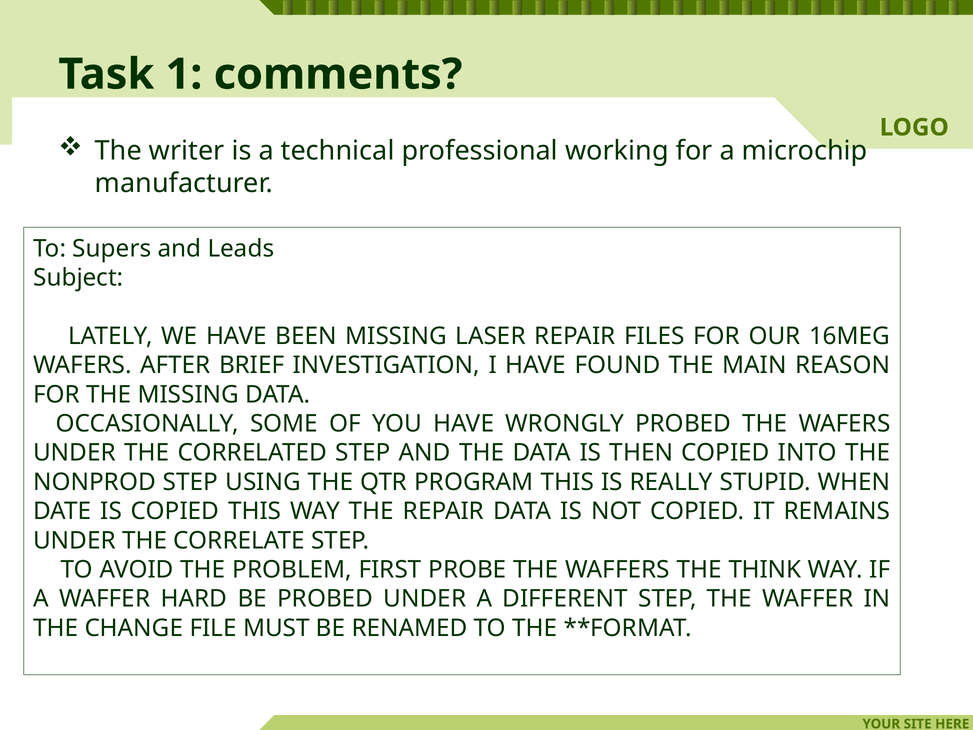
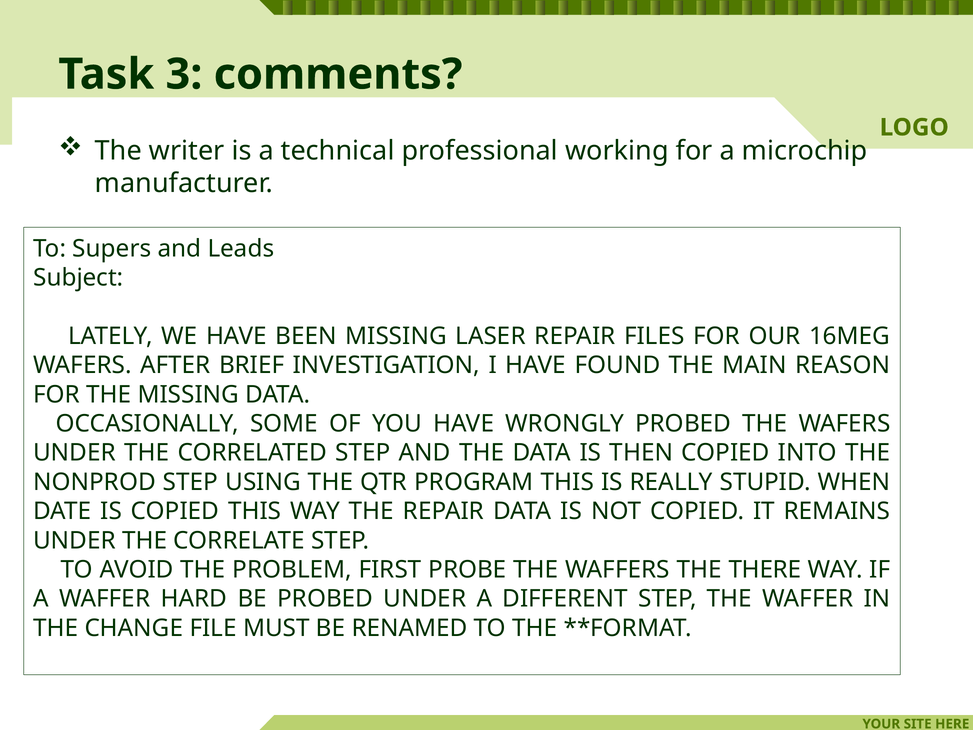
1: 1 -> 3
THINK: THINK -> THERE
